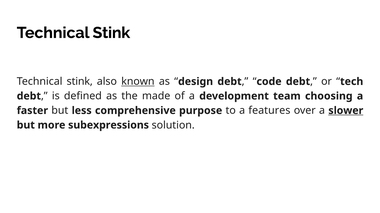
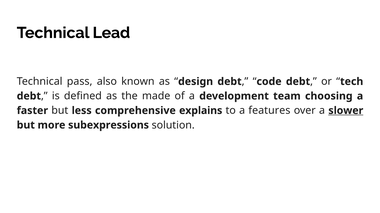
Stink at (111, 33): Stink -> Lead
stink at (80, 82): stink -> pass
known underline: present -> none
purpose: purpose -> explains
